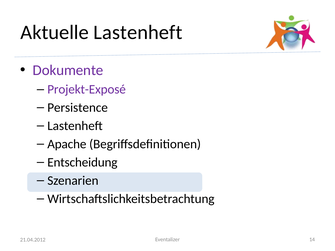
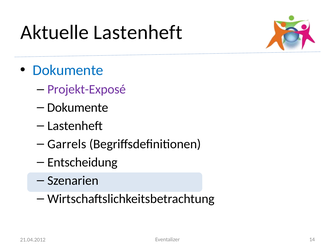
Dokumente at (68, 70) colour: purple -> blue
Persistence at (78, 108): Persistence -> Dokumente
Apache: Apache -> Garrels
